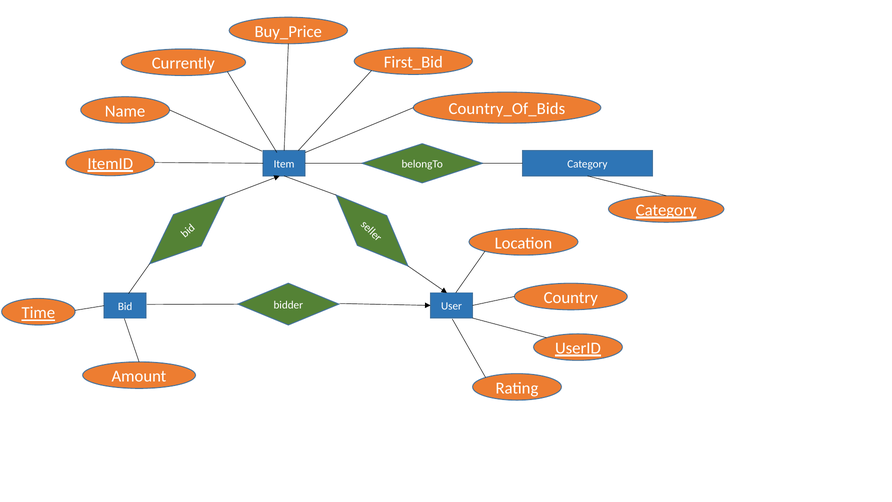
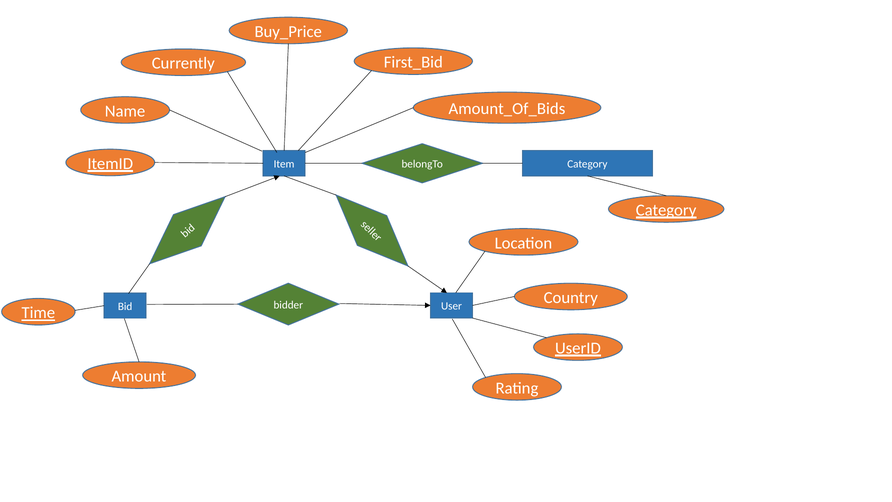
Country_Of_Bids: Country_Of_Bids -> Amount_Of_Bids
